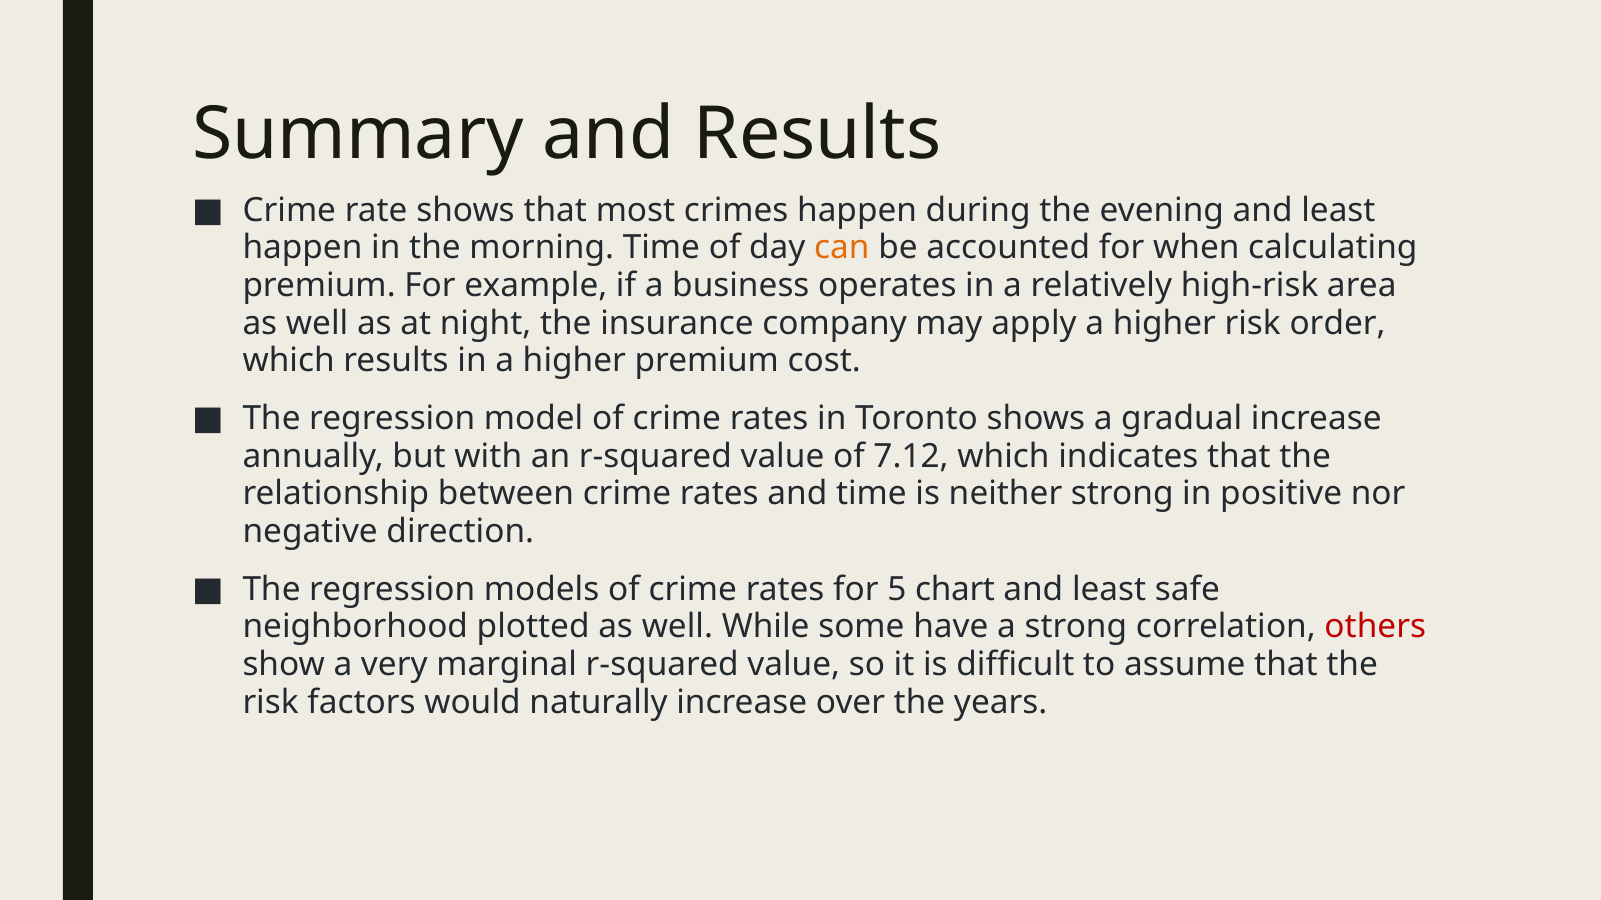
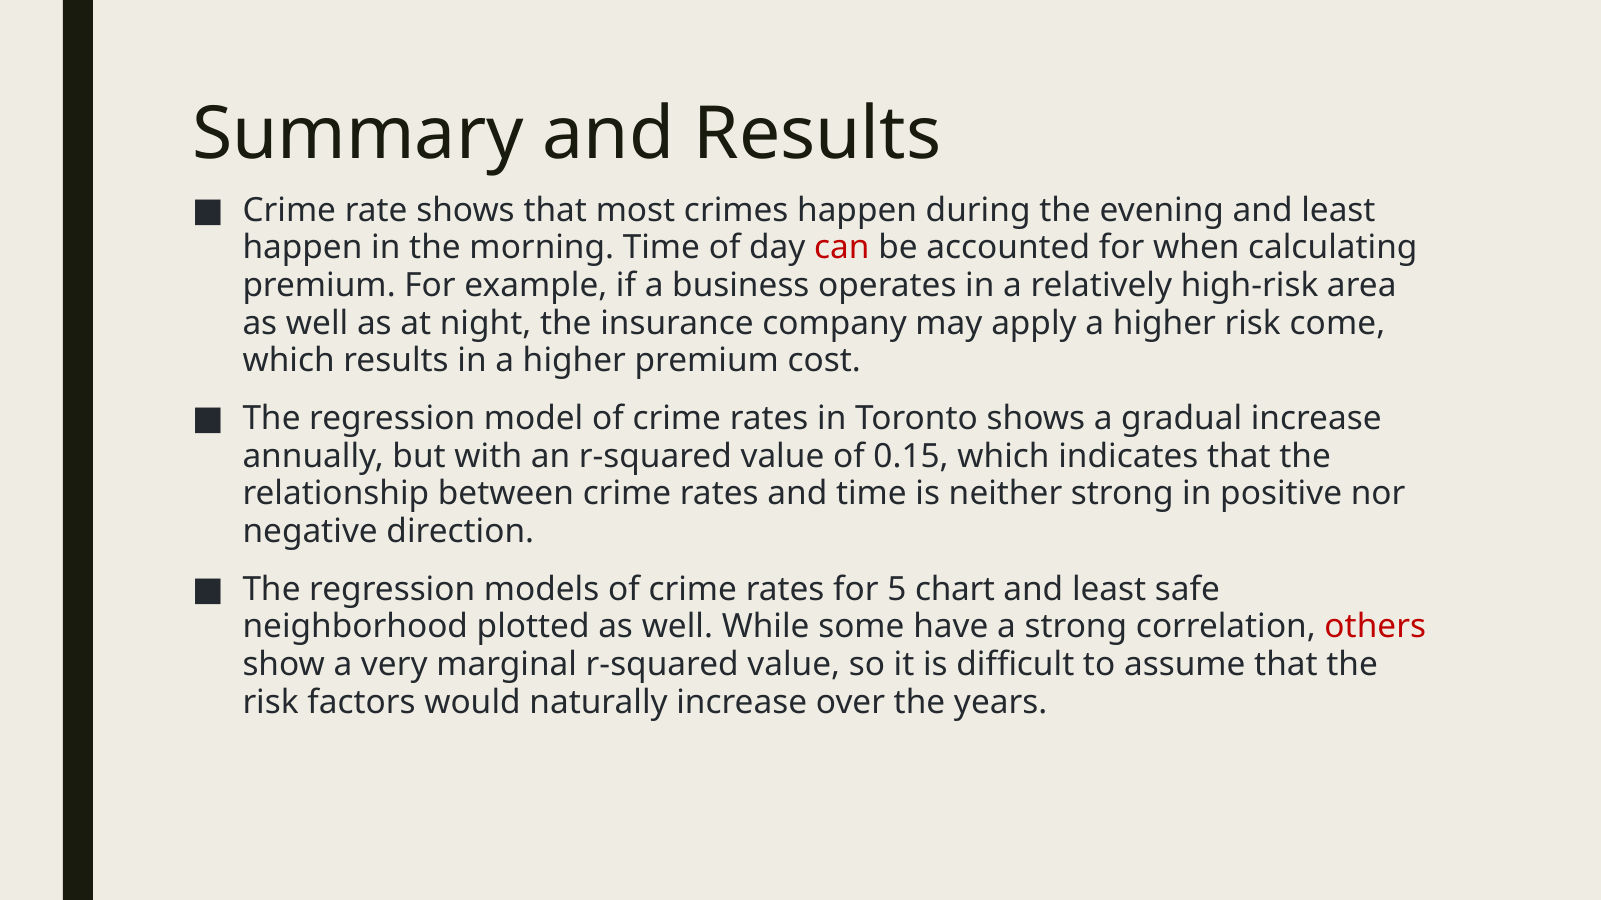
can colour: orange -> red
order: order -> come
7.12: 7.12 -> 0.15
